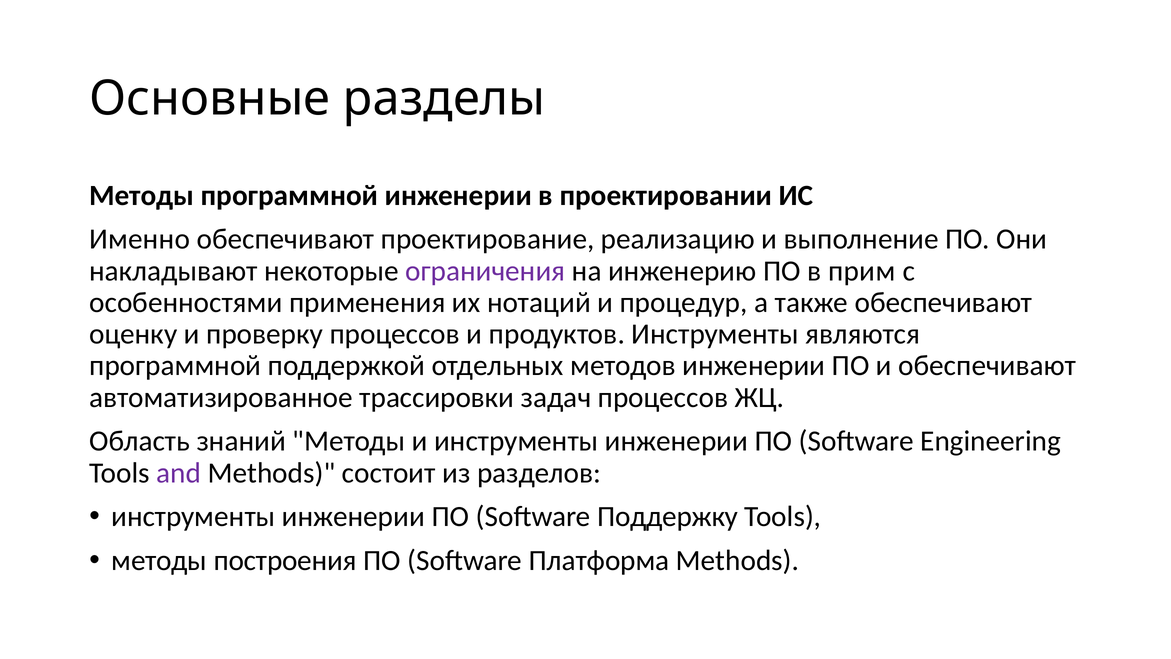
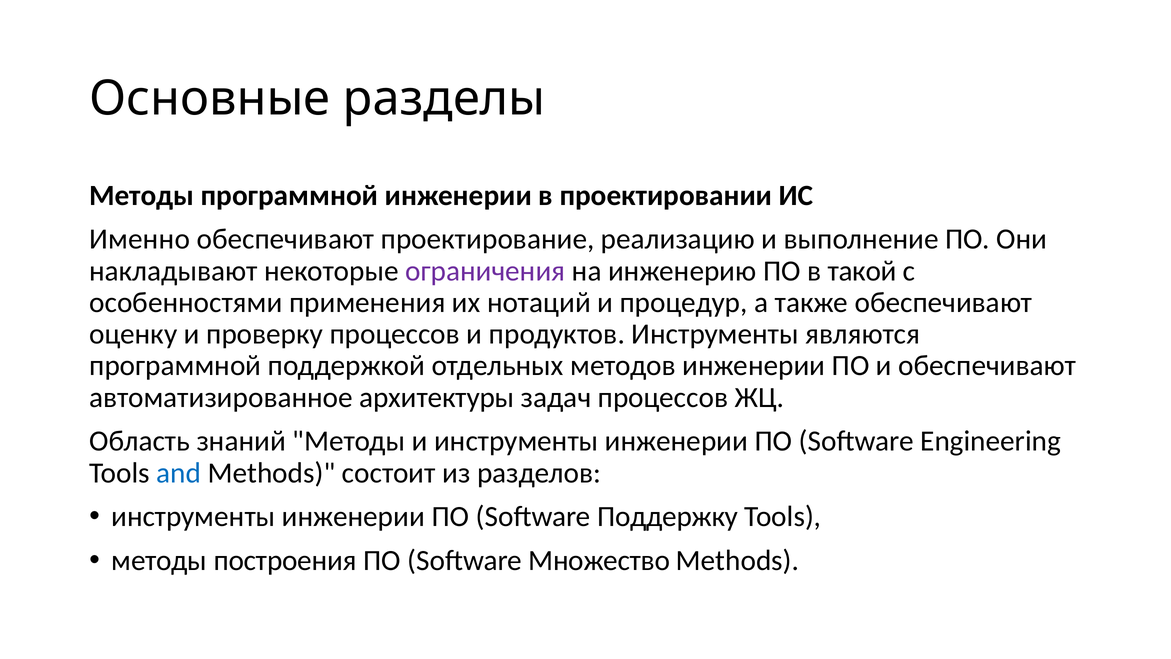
прим: прим -> такой
трассировки: трассировки -> архитектуры
and colour: purple -> blue
Платформа: Платформа -> Множество
